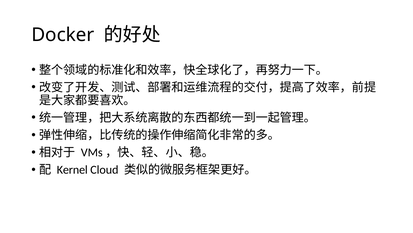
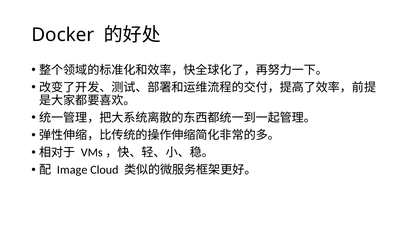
Kernel: Kernel -> Image
